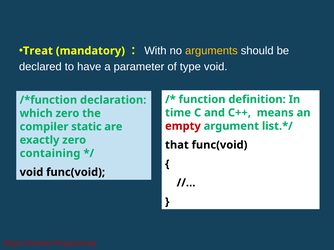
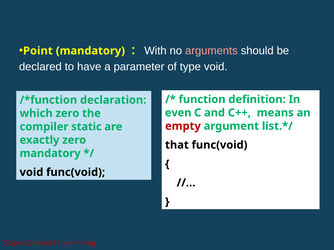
Treat: Treat -> Point
arguments colour: yellow -> pink
time: time -> even
containing at (50, 154): containing -> mandatory
